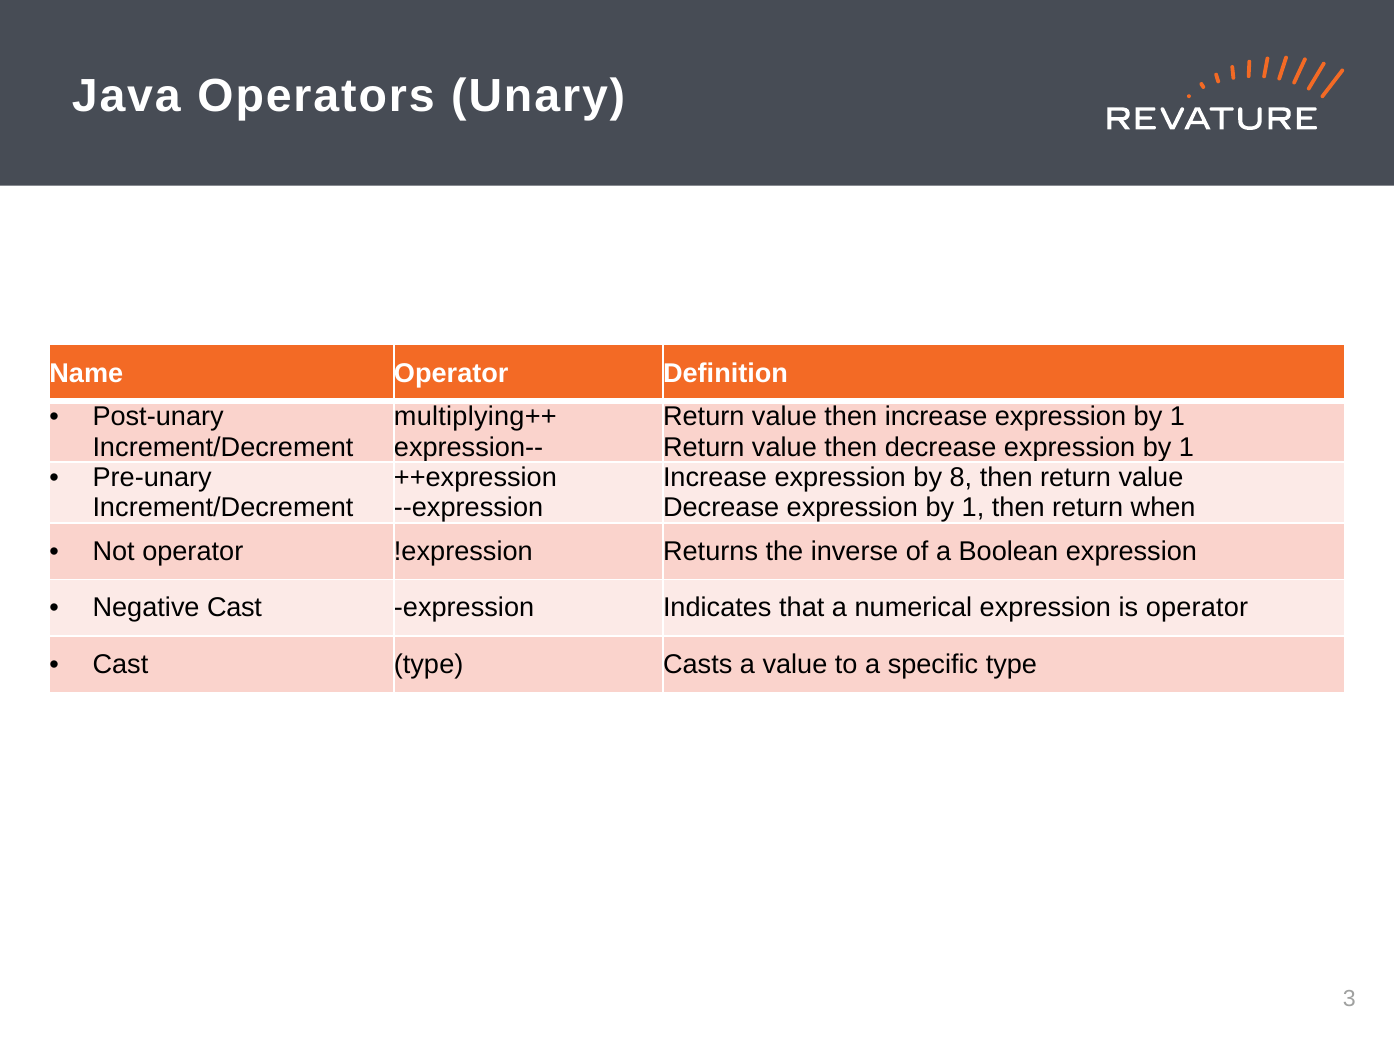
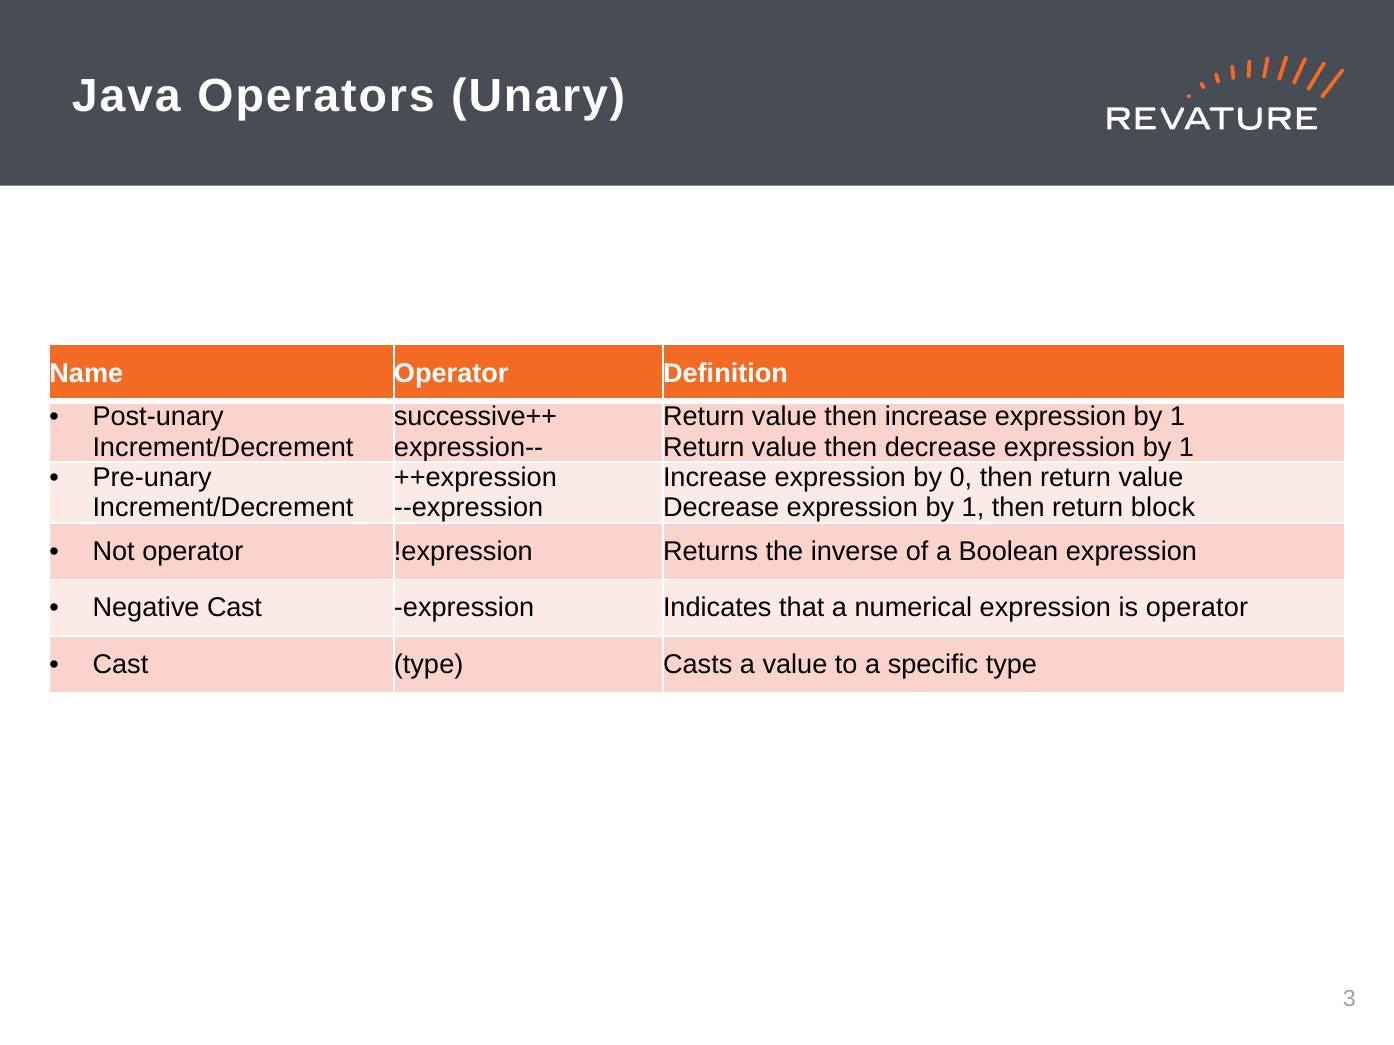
multiplying++: multiplying++ -> successive++
8: 8 -> 0
when: when -> block
